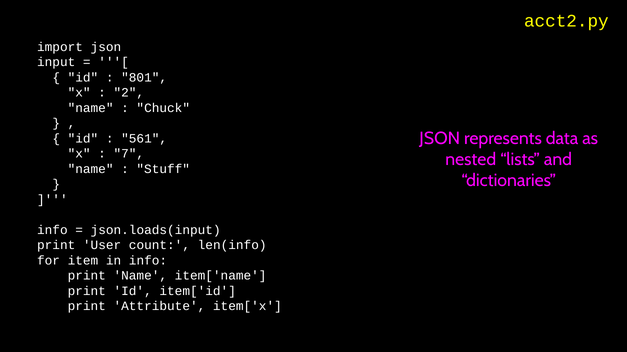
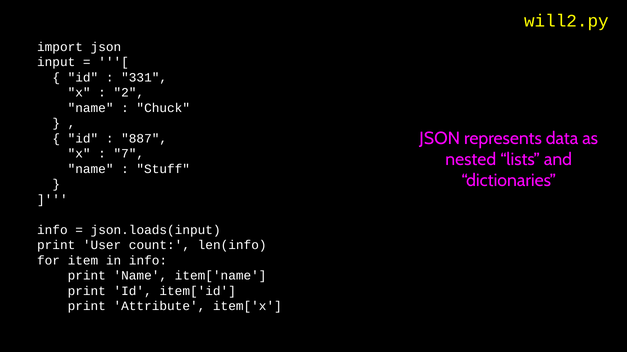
acct2.py: acct2.py -> will2.py
801: 801 -> 331
561: 561 -> 887
